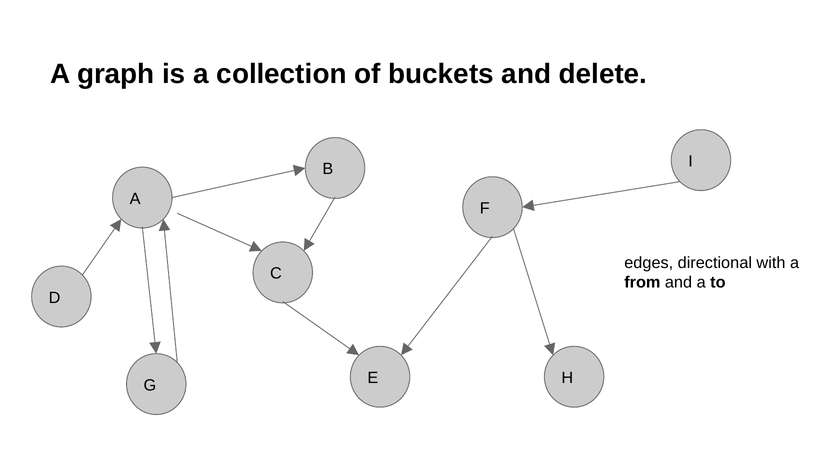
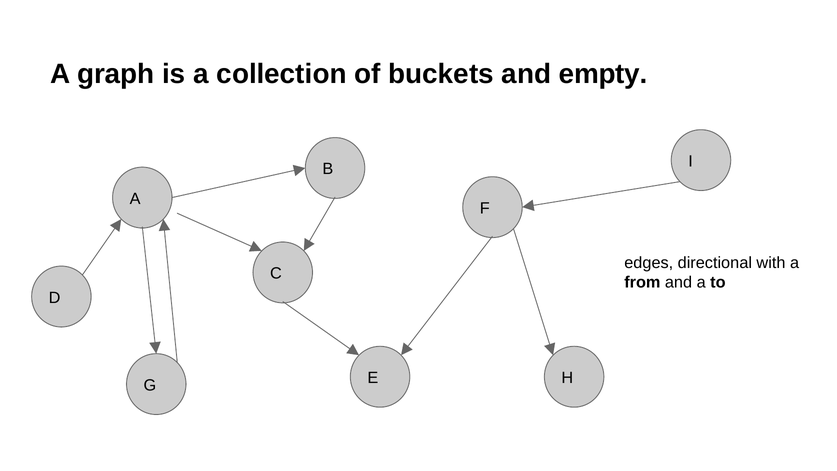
delete: delete -> empty
